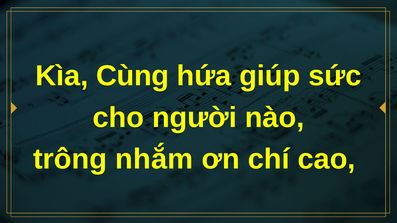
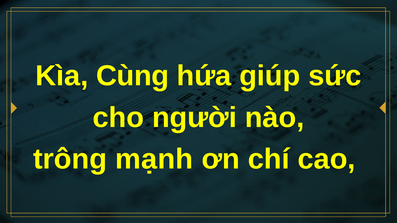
nhắm: nhắm -> mạnh
